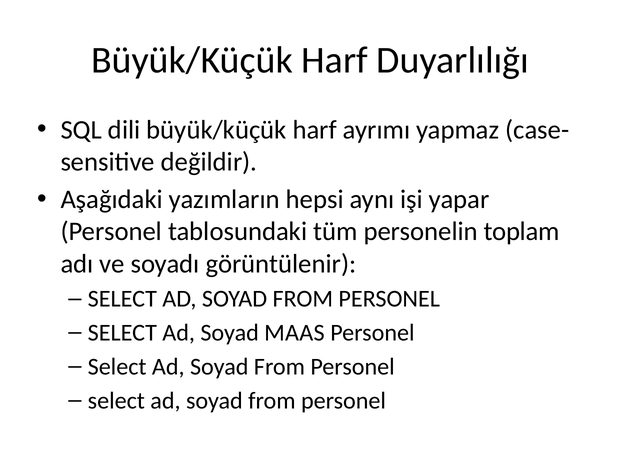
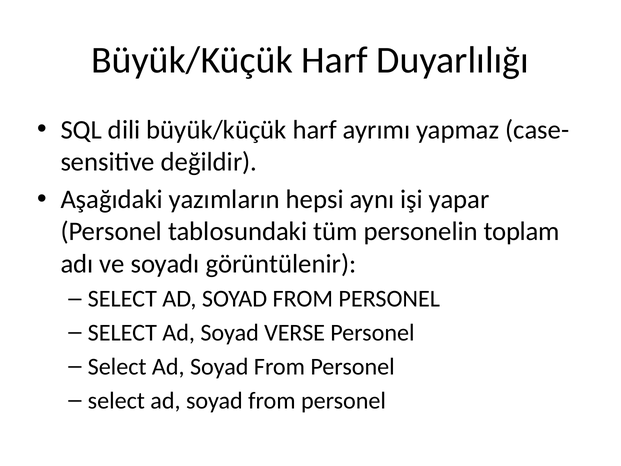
MAAS: MAAS -> VERSE
